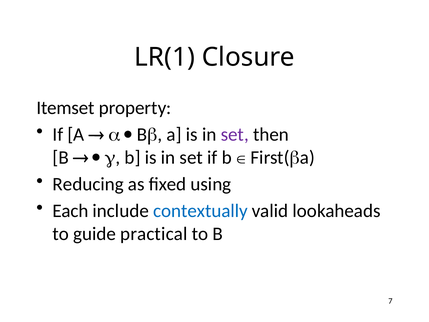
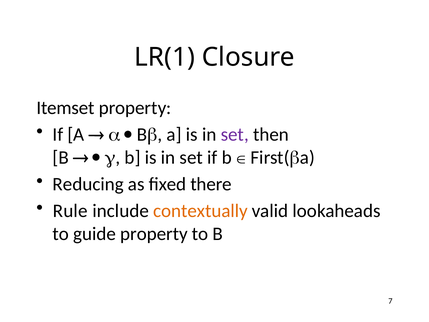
using: using -> there
Each: Each -> Rule
contextually colour: blue -> orange
guide practical: practical -> property
